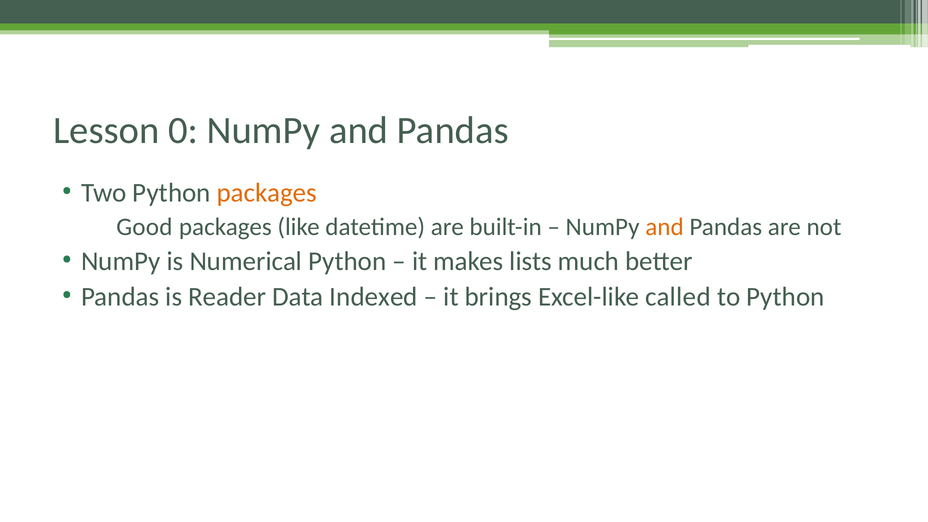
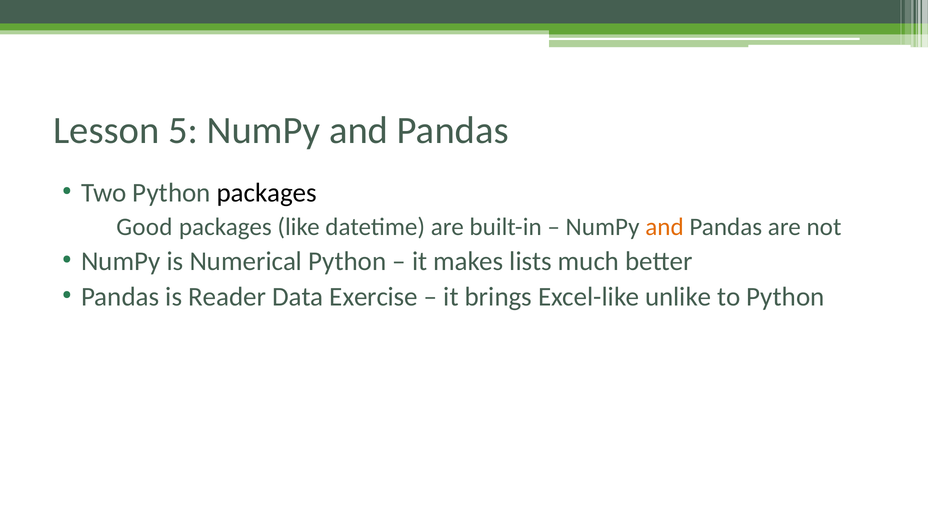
0: 0 -> 5
packages at (267, 193) colour: orange -> black
Indexed: Indexed -> Exercise
called: called -> unlike
